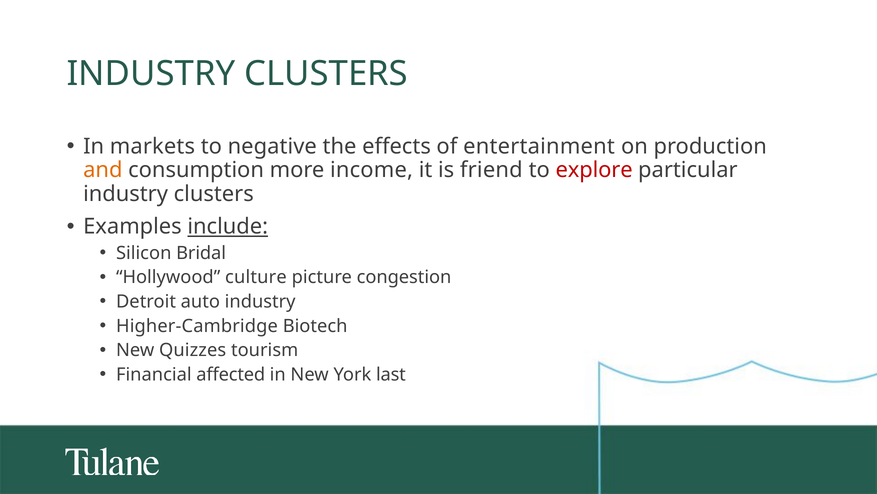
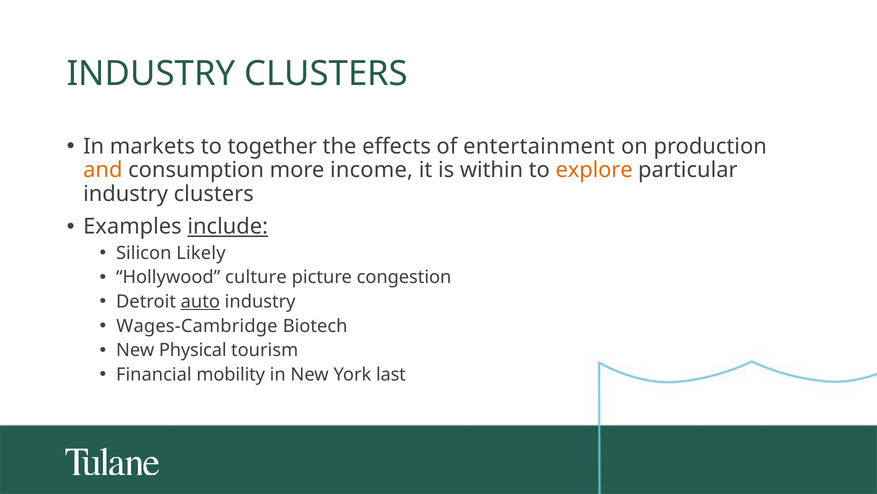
negative: negative -> together
friend: friend -> within
explore colour: red -> orange
Bridal: Bridal -> Likely
auto underline: none -> present
Higher-Cambridge: Higher-Cambridge -> Wages-Cambridge
Quizzes: Quizzes -> Physical
affected: affected -> mobility
